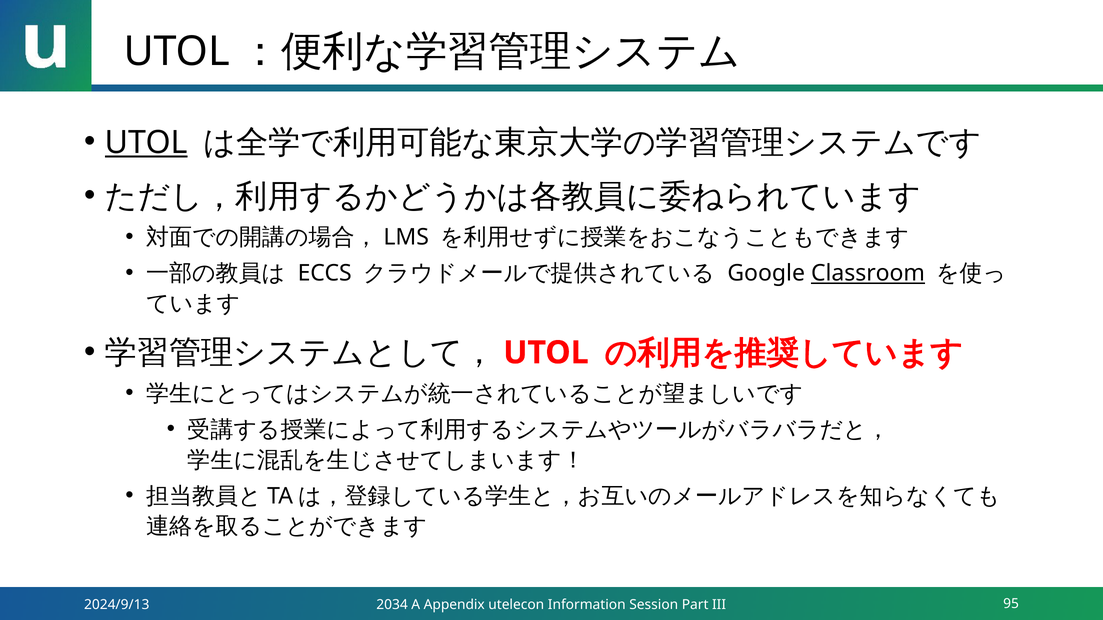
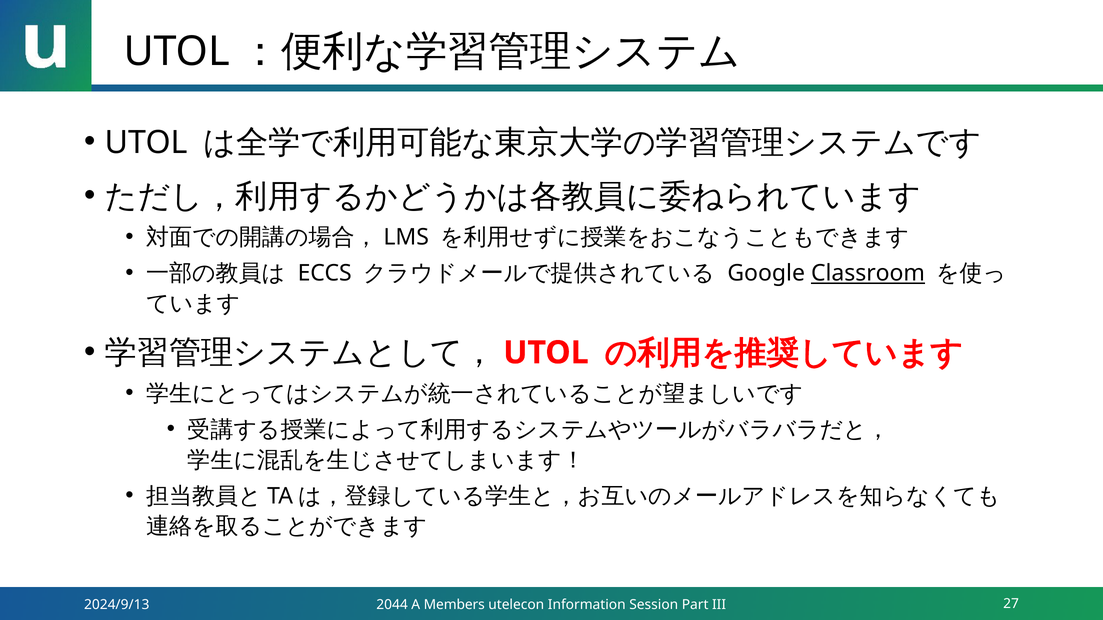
UTOL at (146, 143) underline: present -> none
2034: 2034 -> 2044
Appendix: Appendix -> Members
95: 95 -> 27
